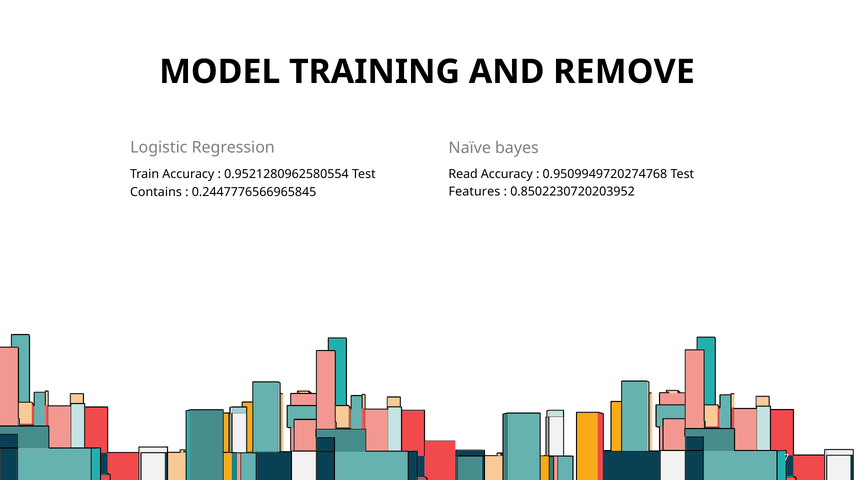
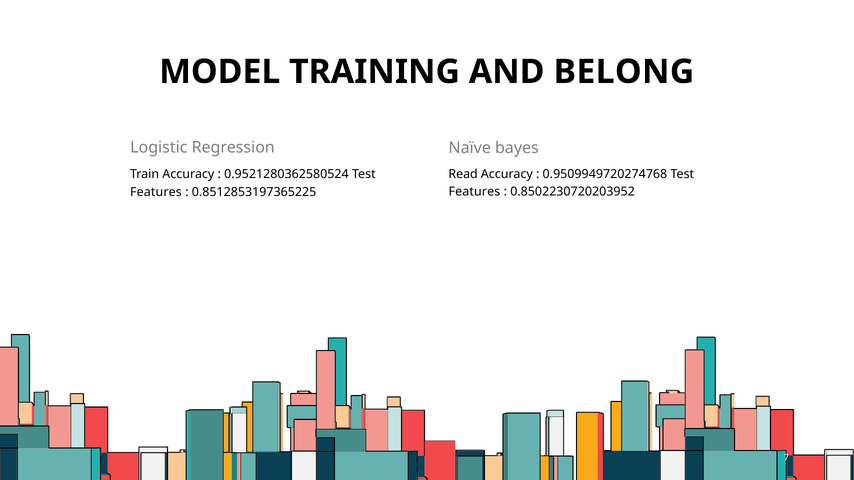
REMOVE: REMOVE -> BELONG
0.9521280962580554: 0.9521280962580554 -> 0.9521280362580524
Contains at (156, 192): Contains -> Features
0.2447776566965845: 0.2447776566965845 -> 0.8512853197365225
